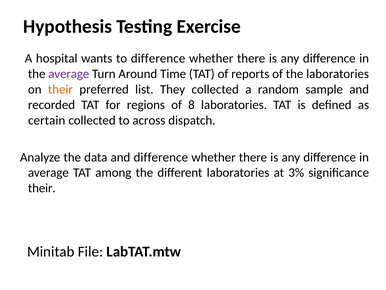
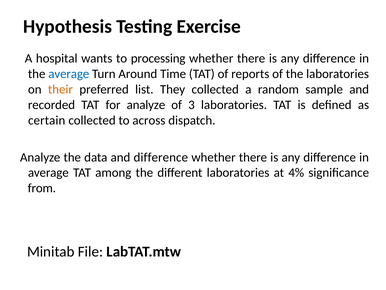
to difference: difference -> processing
average at (69, 74) colour: purple -> blue
for regions: regions -> analyze
8: 8 -> 3
3%: 3% -> 4%
their at (42, 188): their -> from
